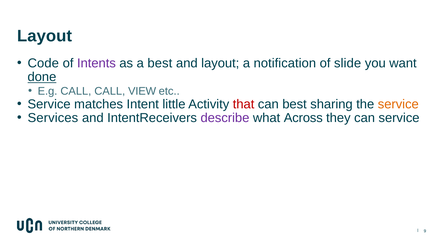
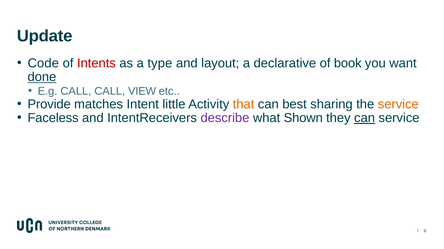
Layout at (45, 36): Layout -> Update
Intents colour: purple -> red
a best: best -> type
notification: notification -> declarative
slide: slide -> book
Service at (49, 104): Service -> Provide
that colour: red -> orange
Services: Services -> Faceless
Across: Across -> Shown
can at (365, 118) underline: none -> present
